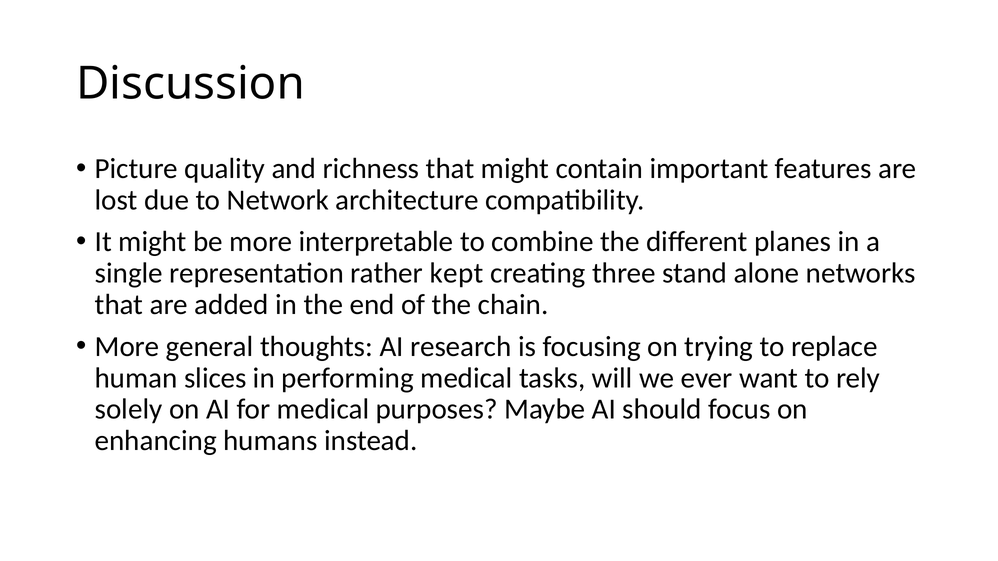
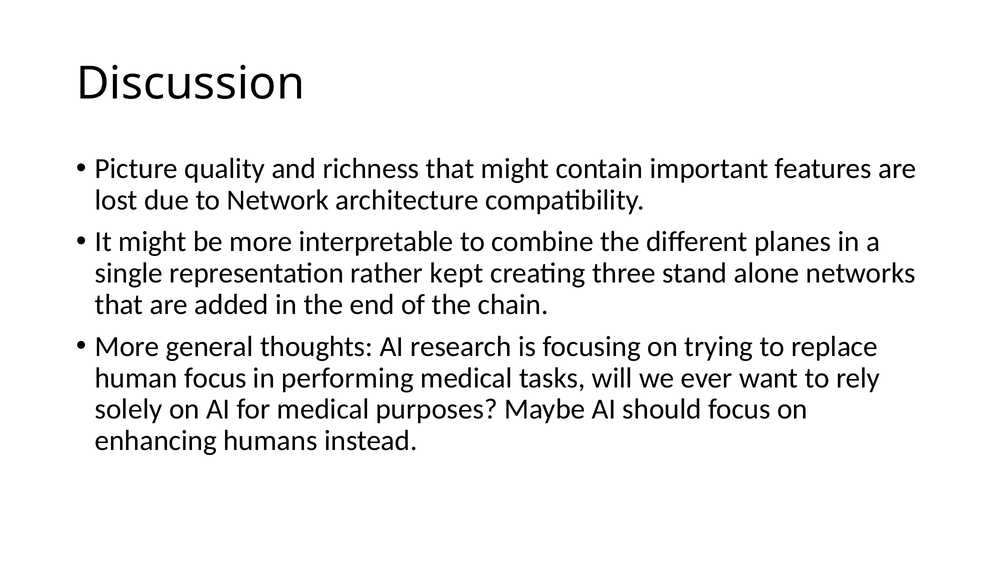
human slices: slices -> focus
